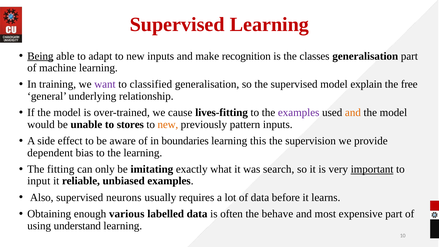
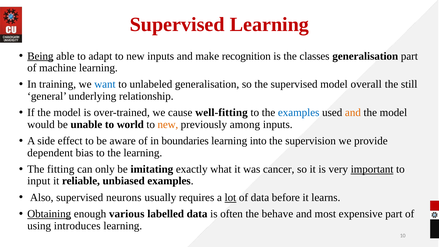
want colour: purple -> blue
classified: classified -> unlabeled
explain: explain -> overall
free: free -> still
lives-fitting: lives-fitting -> well-fitting
examples at (299, 113) colour: purple -> blue
stores: stores -> world
pattern: pattern -> among
this: this -> into
search: search -> cancer
lot underline: none -> present
Obtaining underline: none -> present
understand: understand -> introduces
